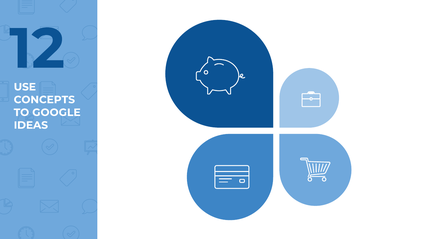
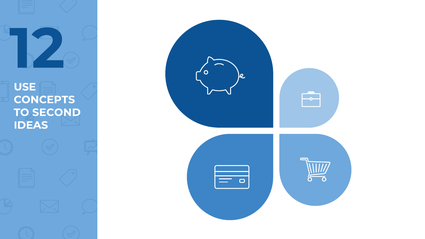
GOOGLE: GOOGLE -> SECOND
